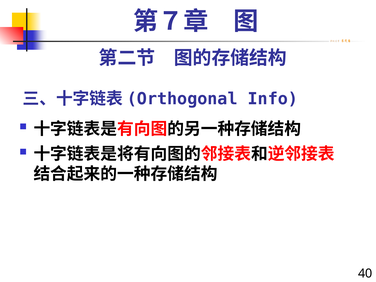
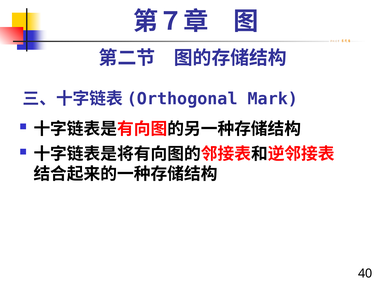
Info: Info -> Mark
